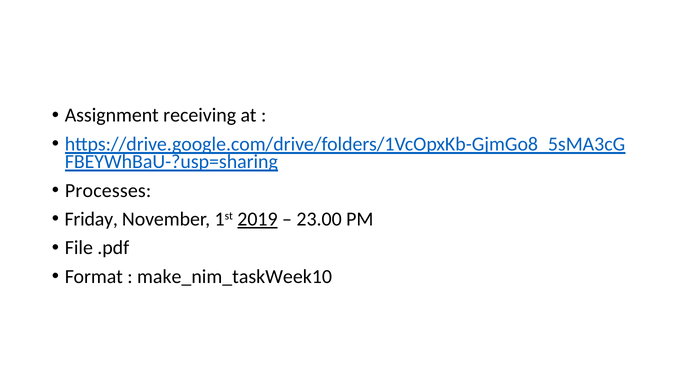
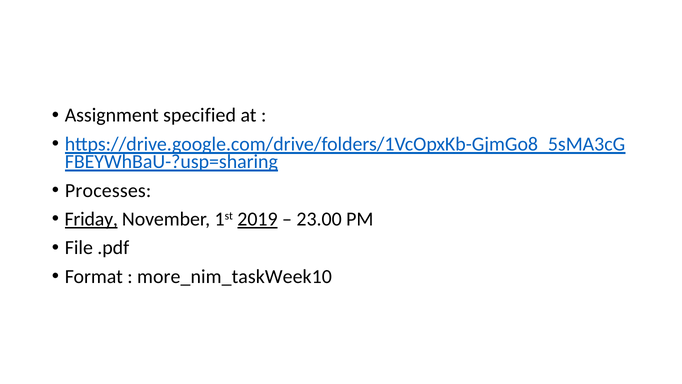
receiving: receiving -> specified
Friday underline: none -> present
make_nim_taskWeek10: make_nim_taskWeek10 -> more_nim_taskWeek10
